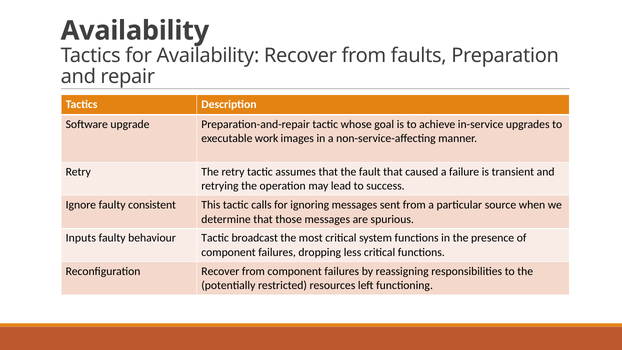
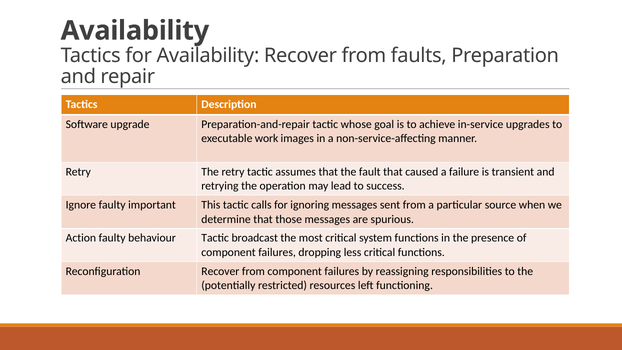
consistent: consistent -> important
Inputs: Inputs -> Action
